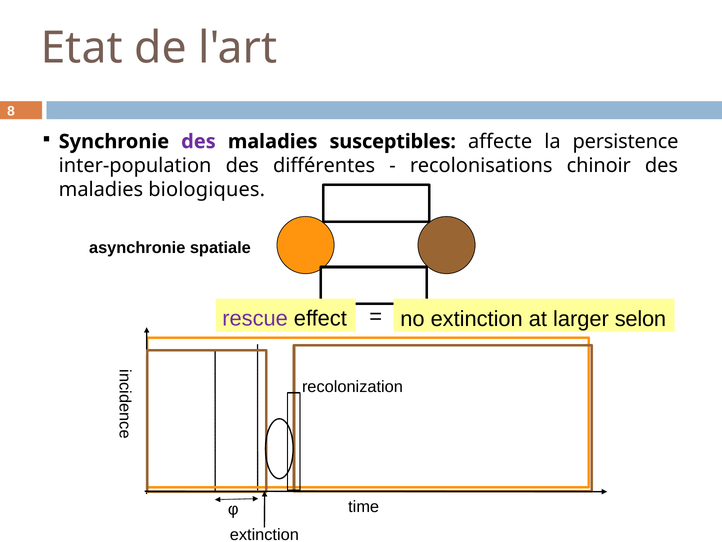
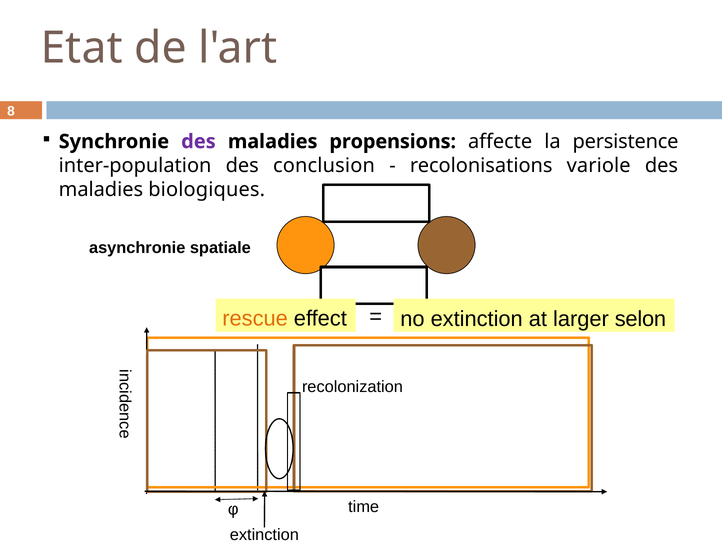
susceptibles: susceptibles -> propensions
différentes: différentes -> conclusion
chinoir: chinoir -> variole
rescue colour: purple -> orange
